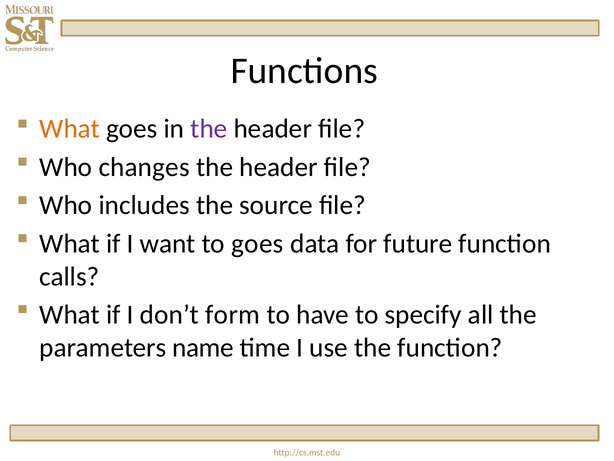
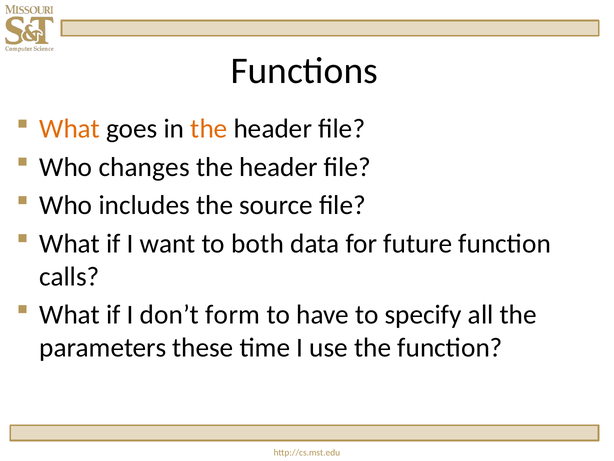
the at (209, 129) colour: purple -> orange
to goes: goes -> both
name: name -> these
